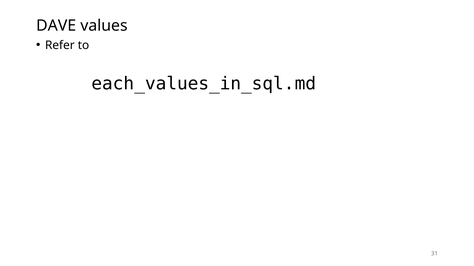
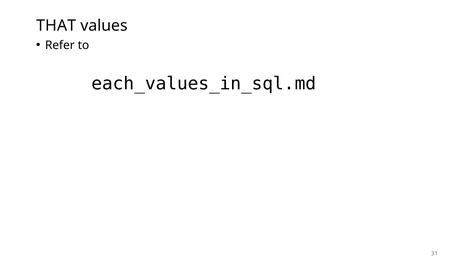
DAVE: DAVE -> THAT
